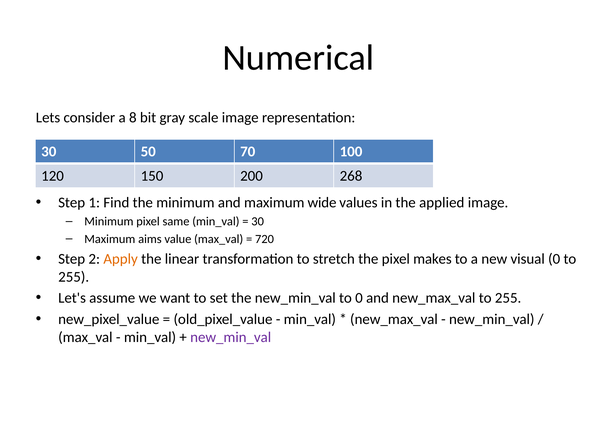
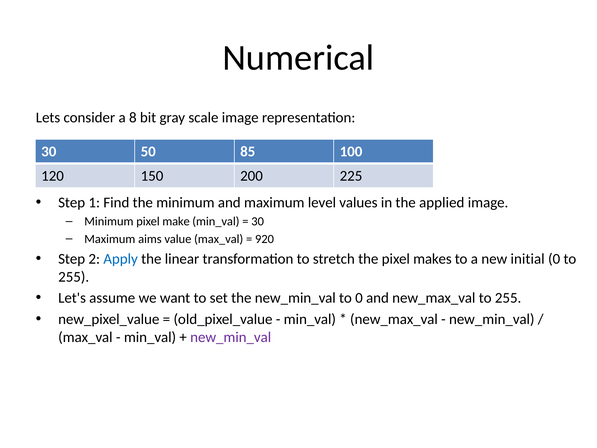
70: 70 -> 85
268: 268 -> 225
wide: wide -> level
same: same -> make
720: 720 -> 920
Apply colour: orange -> blue
visual: visual -> initial
